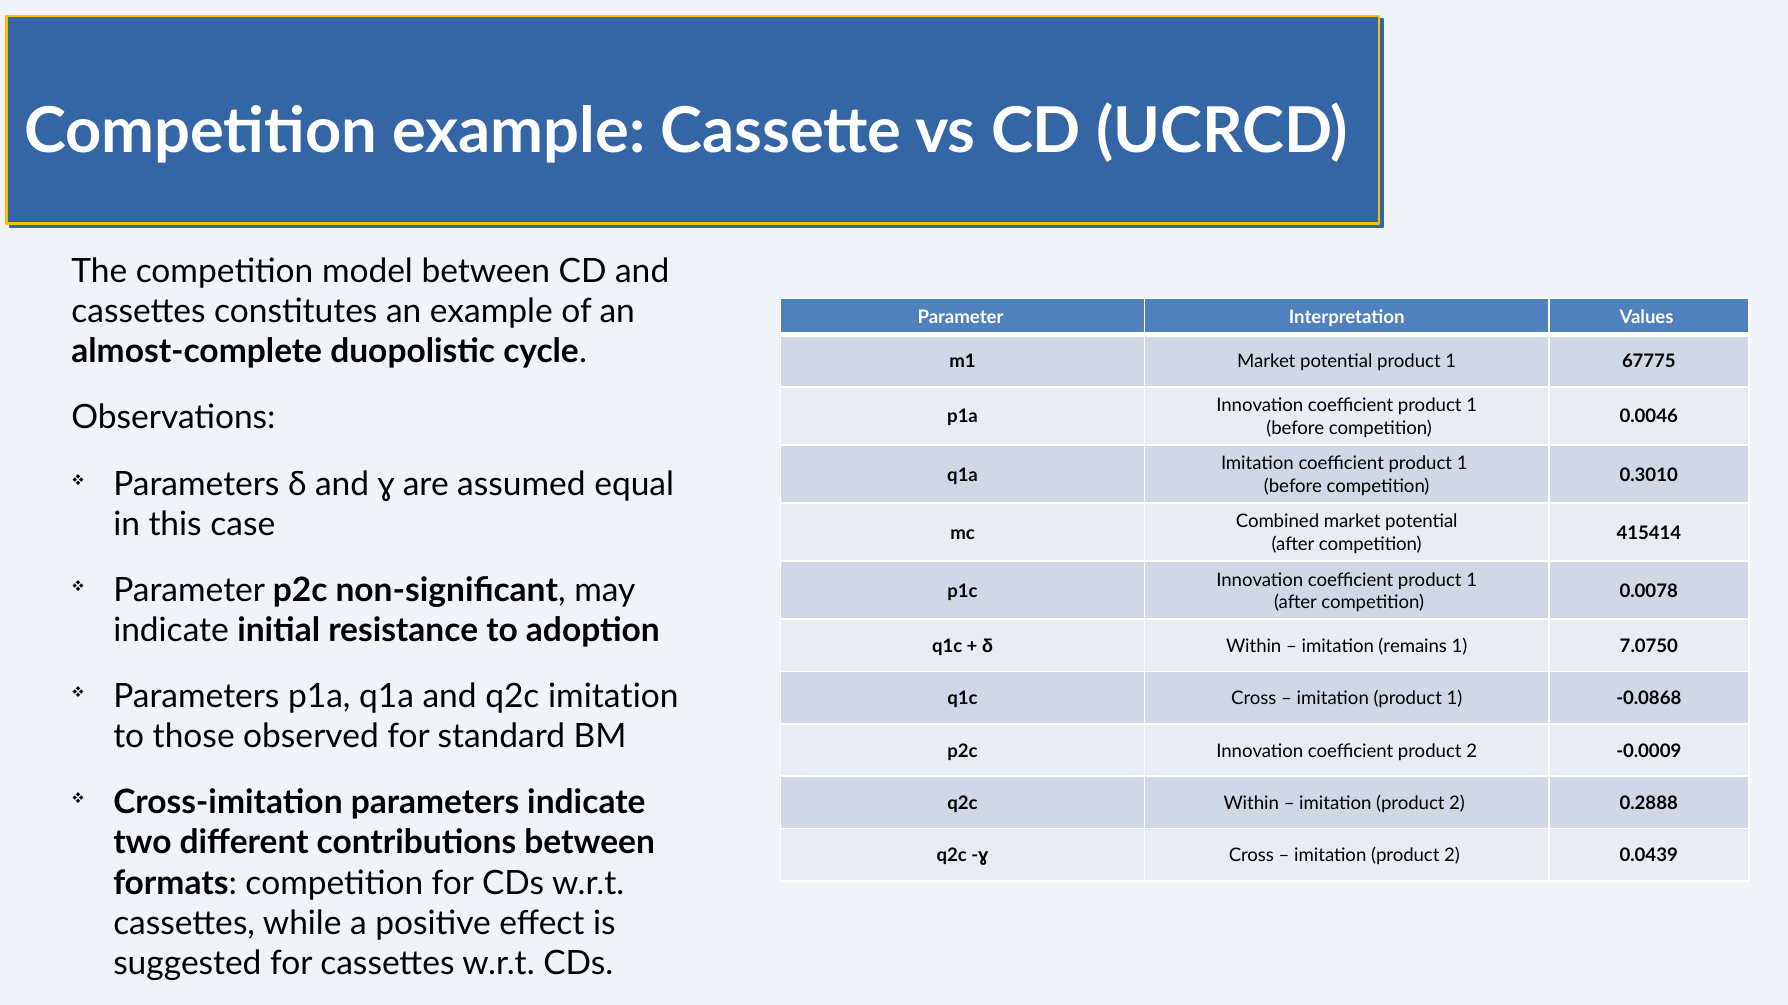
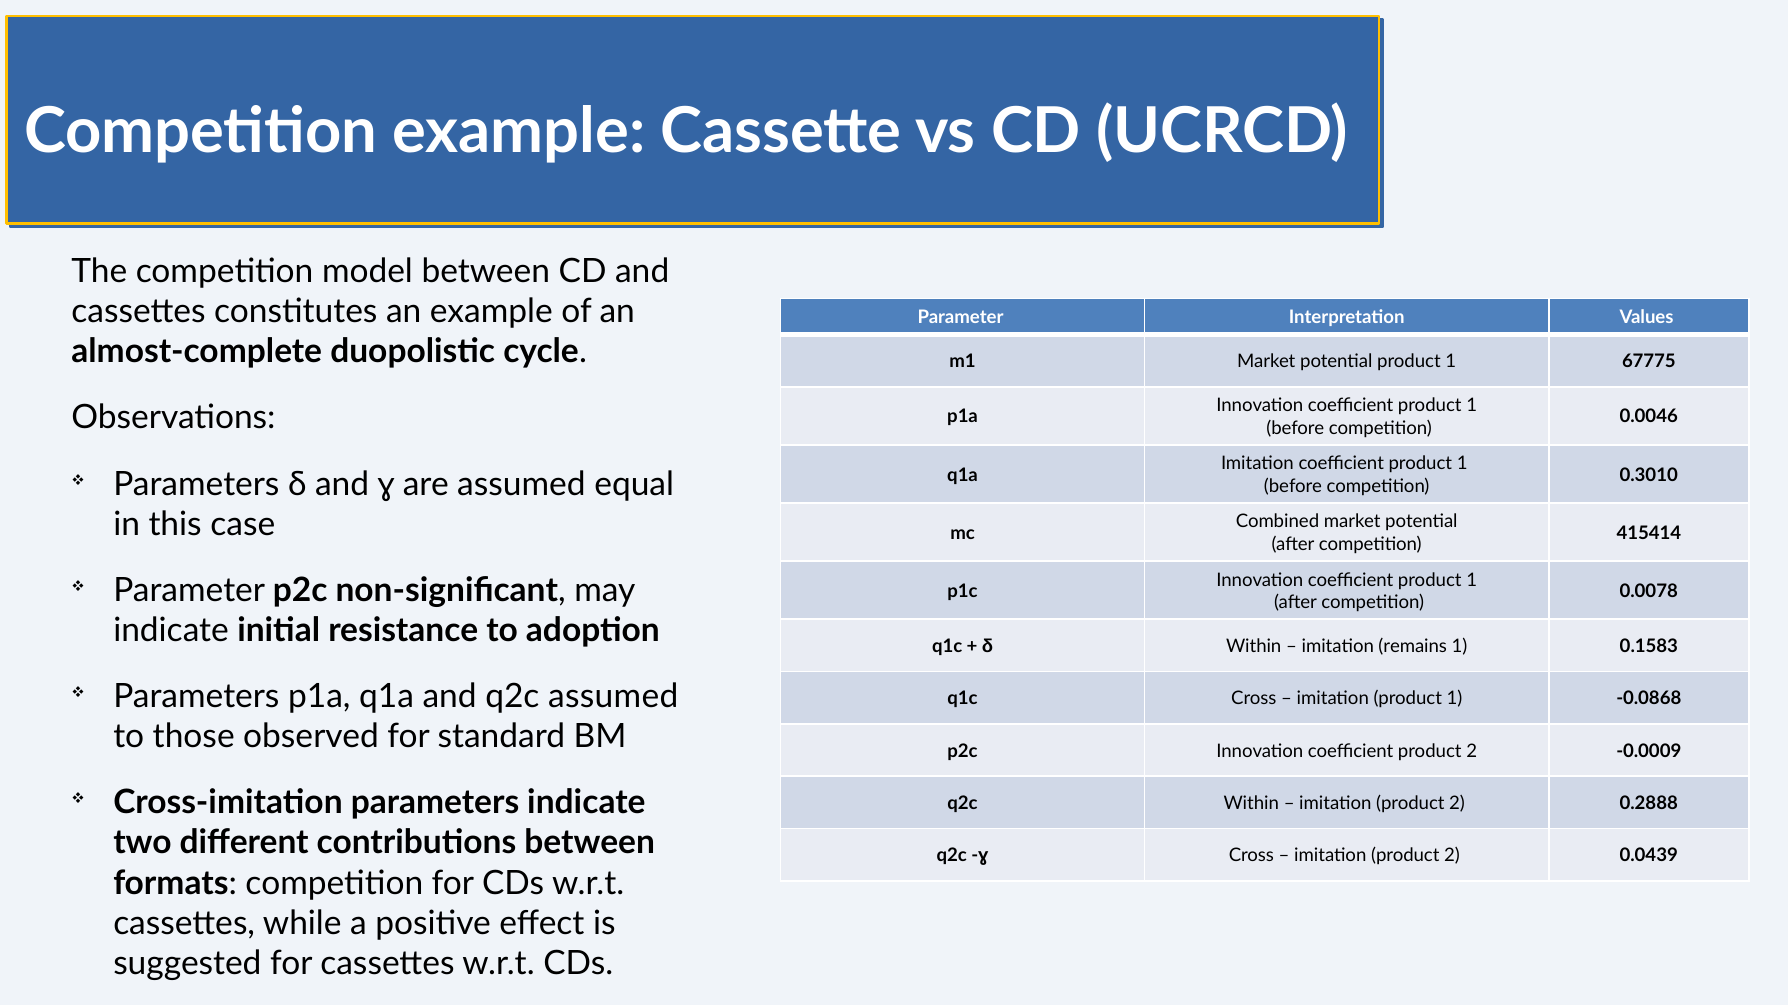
7.0750: 7.0750 -> 0.1583
q2c imitation: imitation -> assumed
